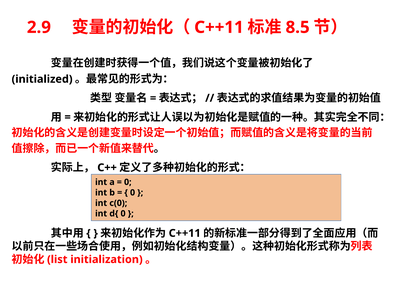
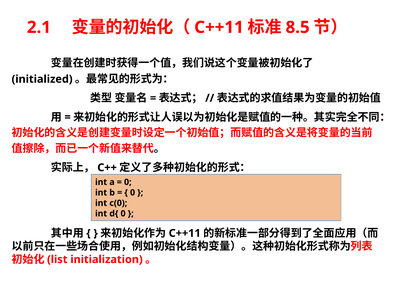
2.9: 2.9 -> 2.1
